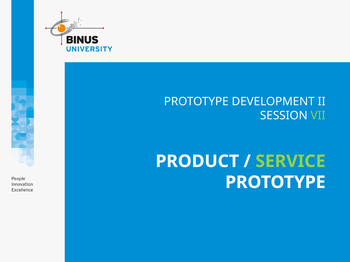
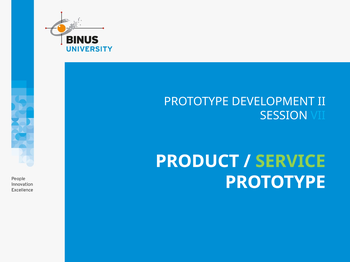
VII colour: light green -> light blue
